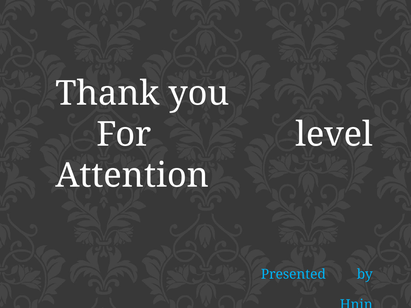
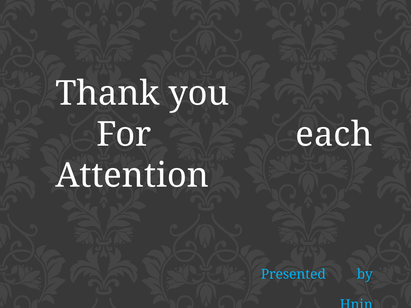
level: level -> each
